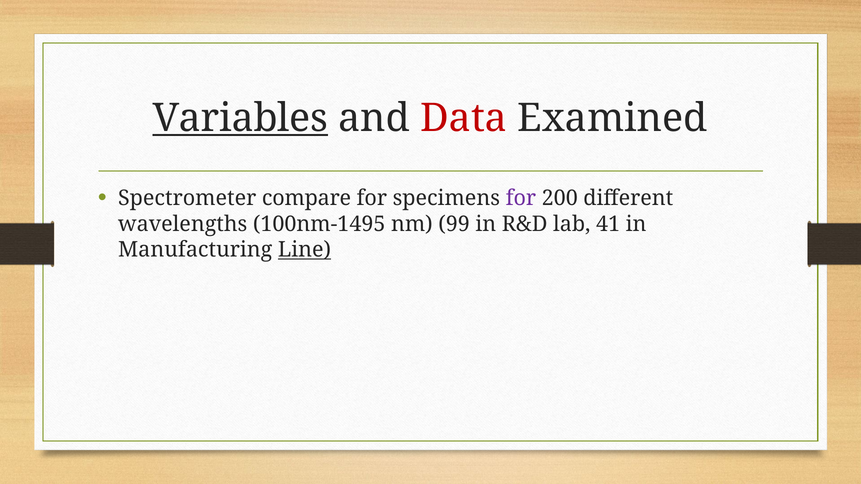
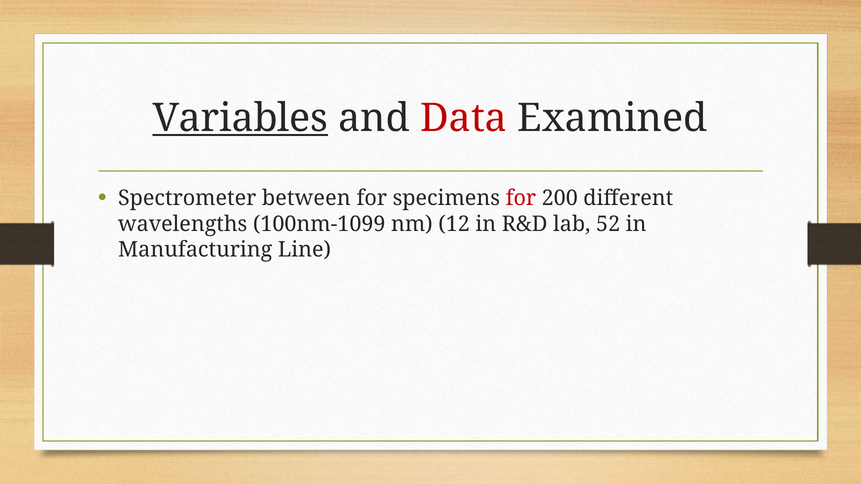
compare: compare -> between
for at (521, 198) colour: purple -> red
100nm-1495: 100nm-1495 -> 100nm-1099
99: 99 -> 12
41: 41 -> 52
Line underline: present -> none
